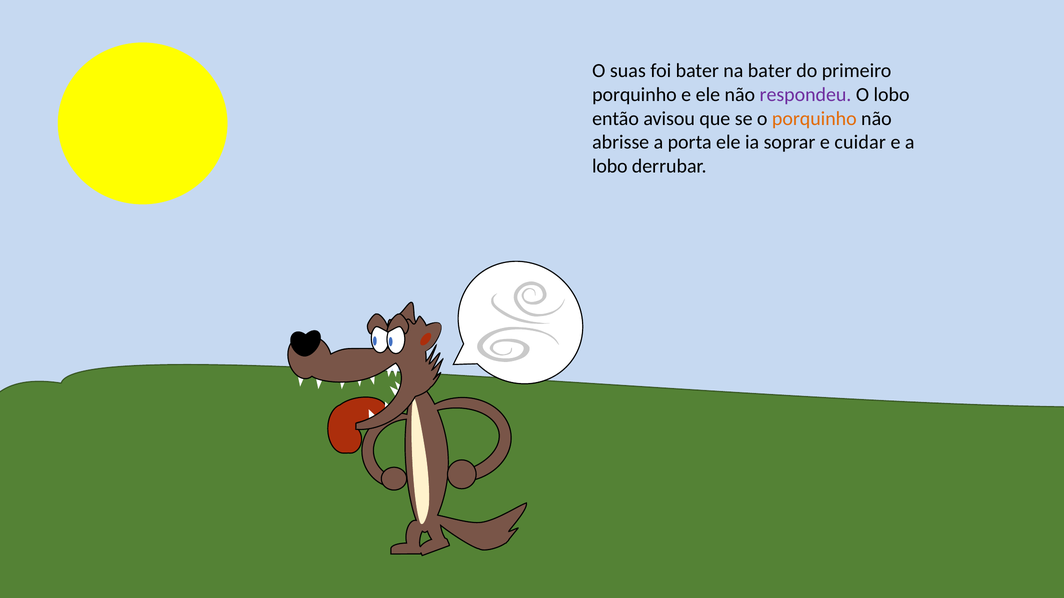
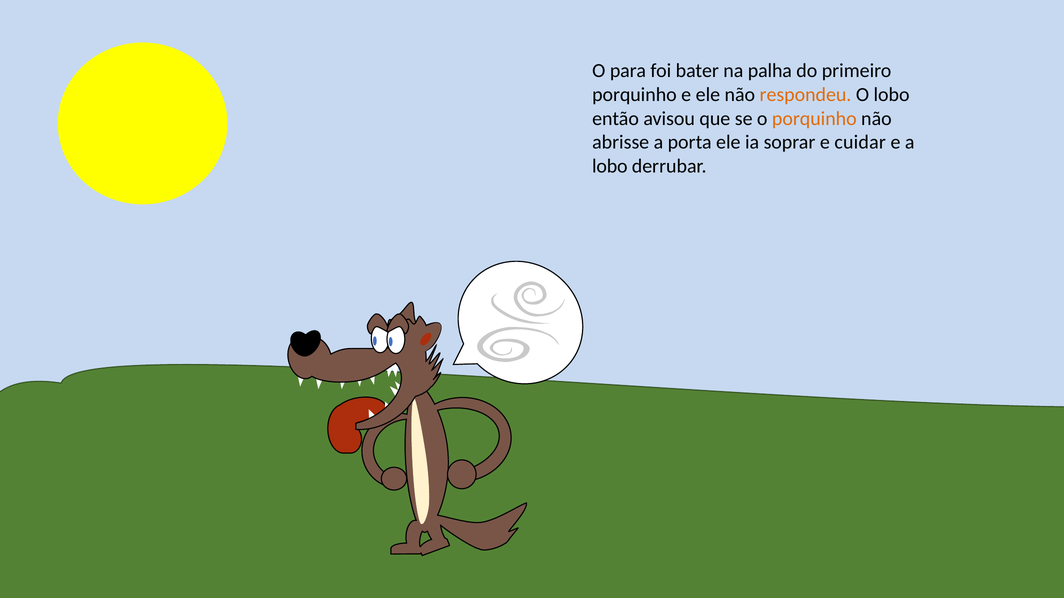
suas: suas -> para
na bater: bater -> palha
respondeu colour: purple -> orange
